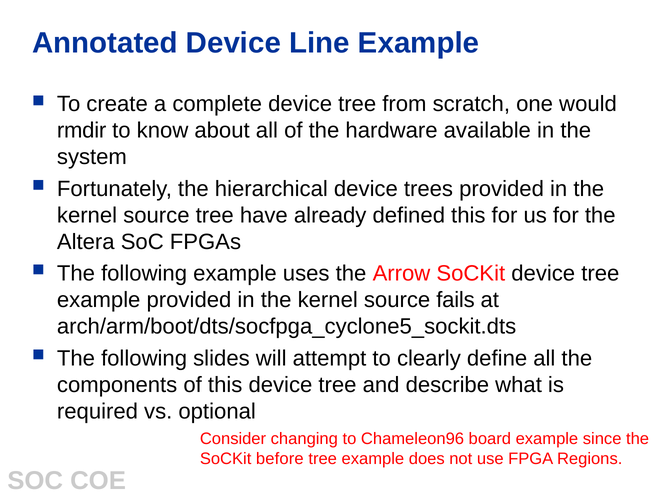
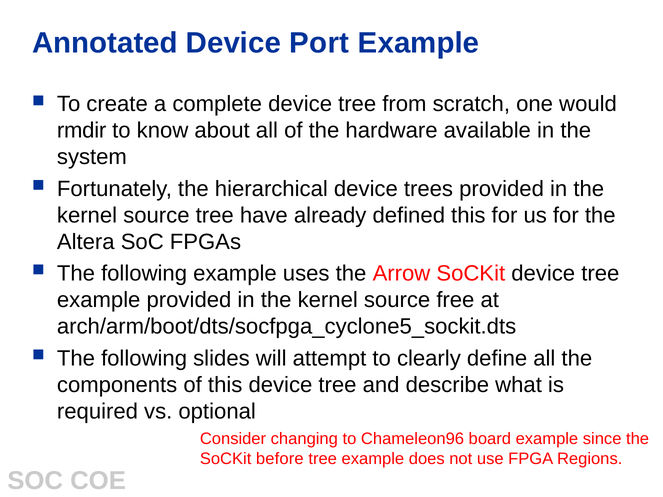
Line: Line -> Port
fails: fails -> free
